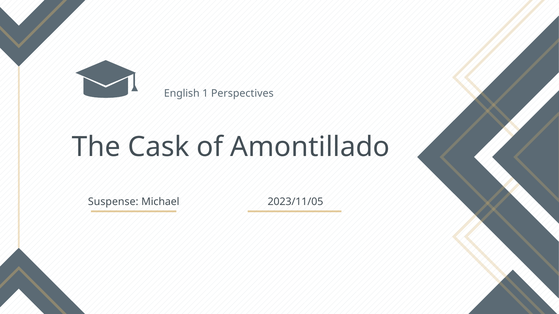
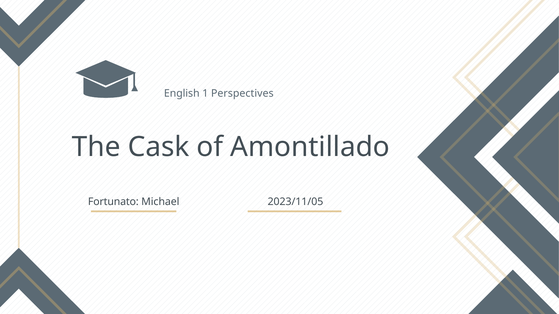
Suspense: Suspense -> Fortunato
